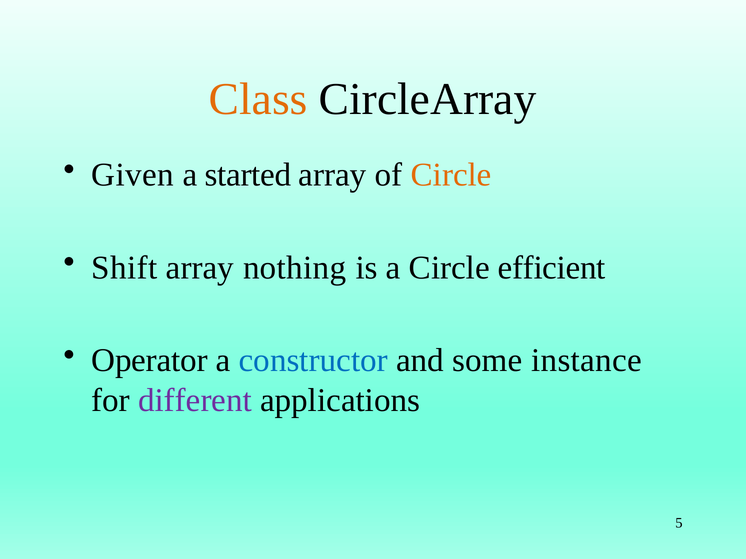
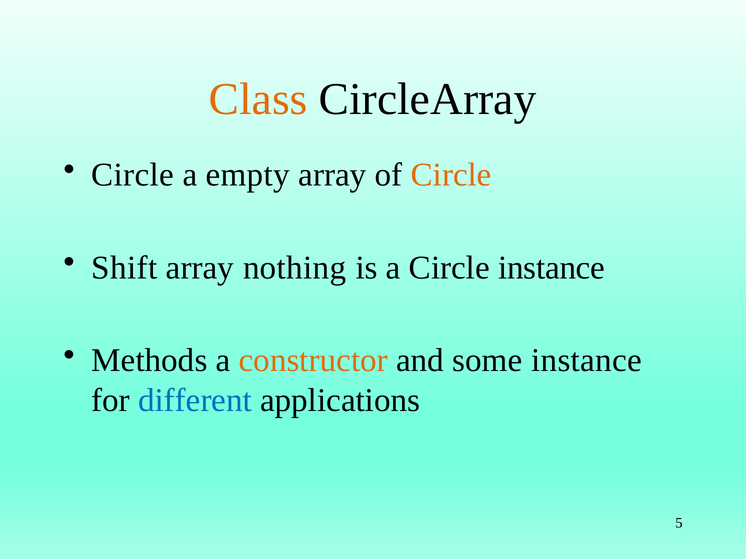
Given at (133, 175): Given -> Circle
started: started -> empty
Circle efficient: efficient -> instance
Operator: Operator -> Methods
constructor colour: blue -> orange
different colour: purple -> blue
